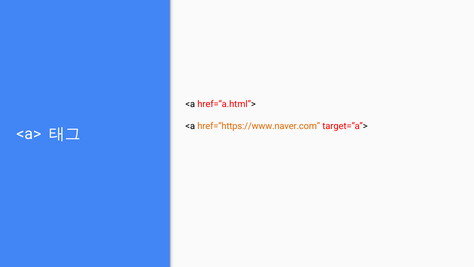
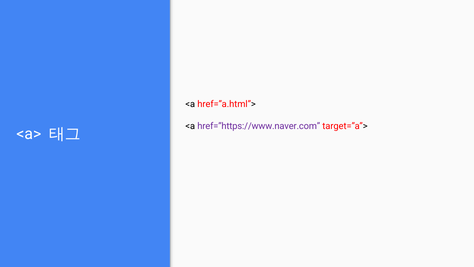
href=”https://www.naver.com colour: orange -> purple
